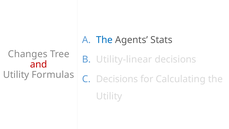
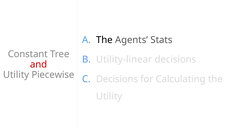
The at (104, 40) colour: blue -> black
Changes: Changes -> Constant
Formulas: Formulas -> Piecewise
